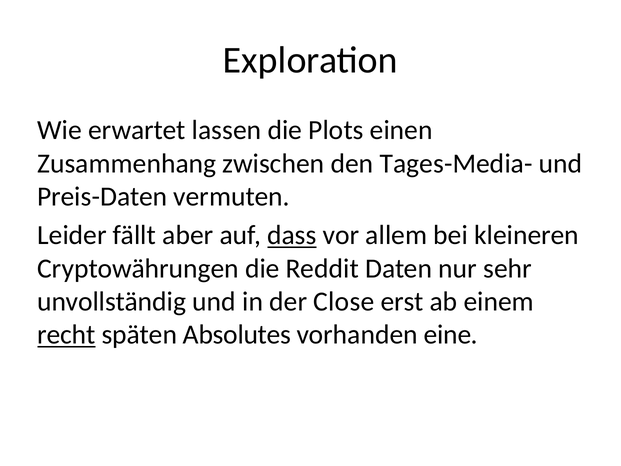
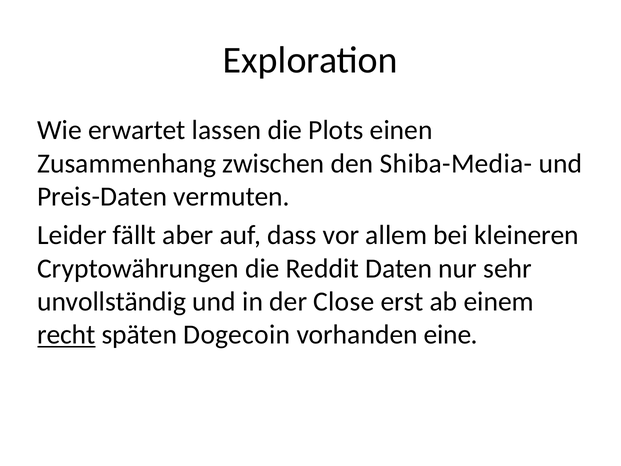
Tages-Media-: Tages-Media- -> Shiba-Media-
dass underline: present -> none
Absolutes: Absolutes -> Dogecoin
